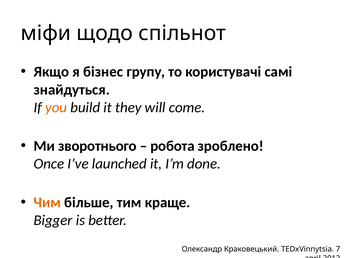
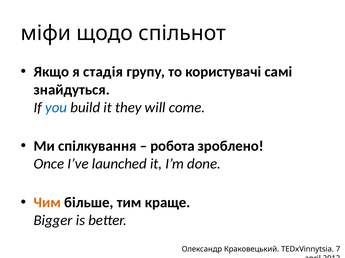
бізнес: бізнес -> стадія
you colour: orange -> blue
зворотнього: зворотнього -> спілкування
